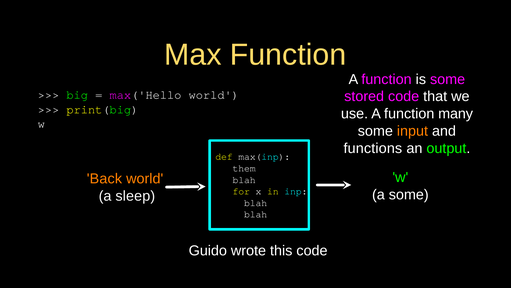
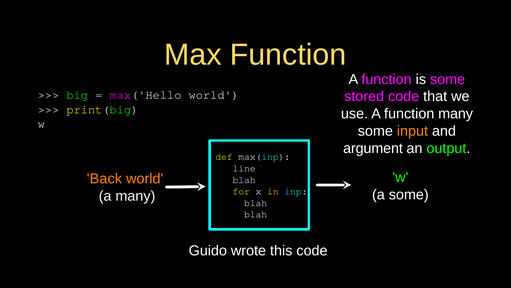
functions: functions -> argument
them: them -> line
a sleep: sleep -> many
